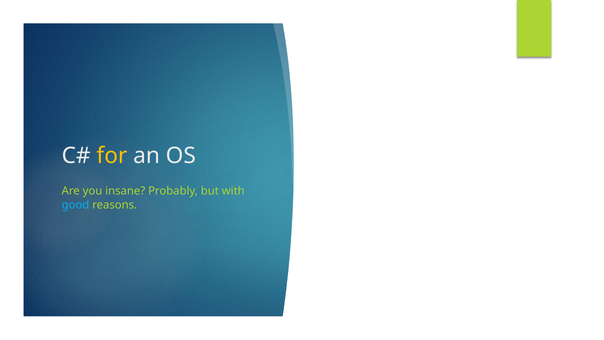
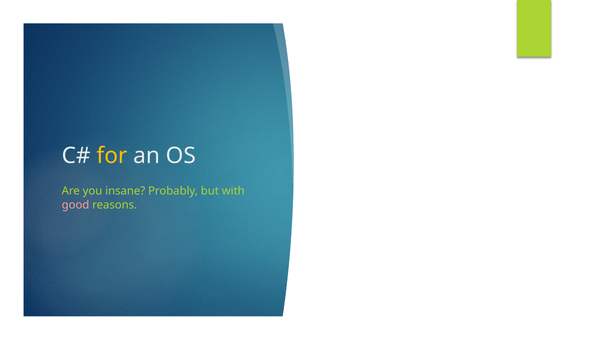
good colour: light blue -> pink
